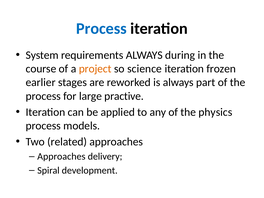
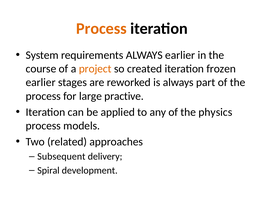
Process at (101, 29) colour: blue -> orange
ALWAYS during: during -> earlier
science: science -> created
Approaches at (61, 156): Approaches -> Subsequent
